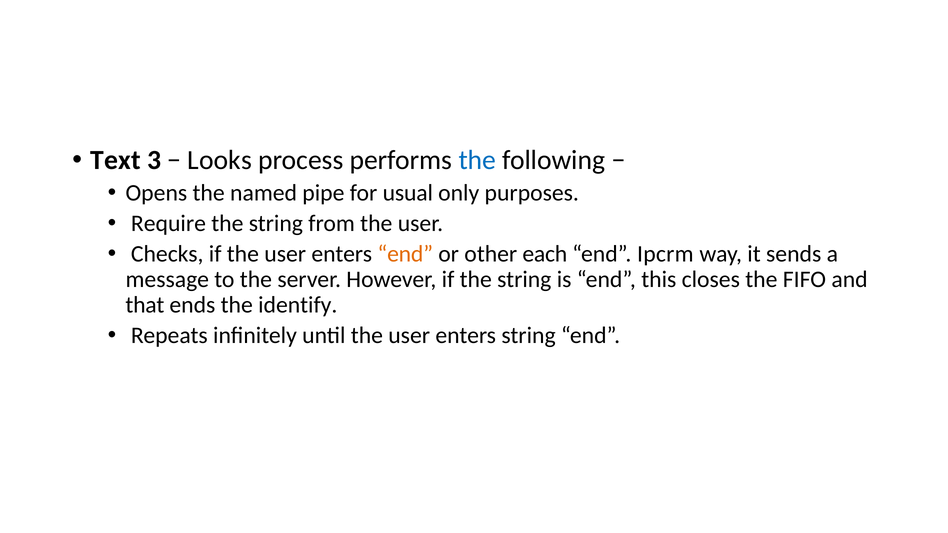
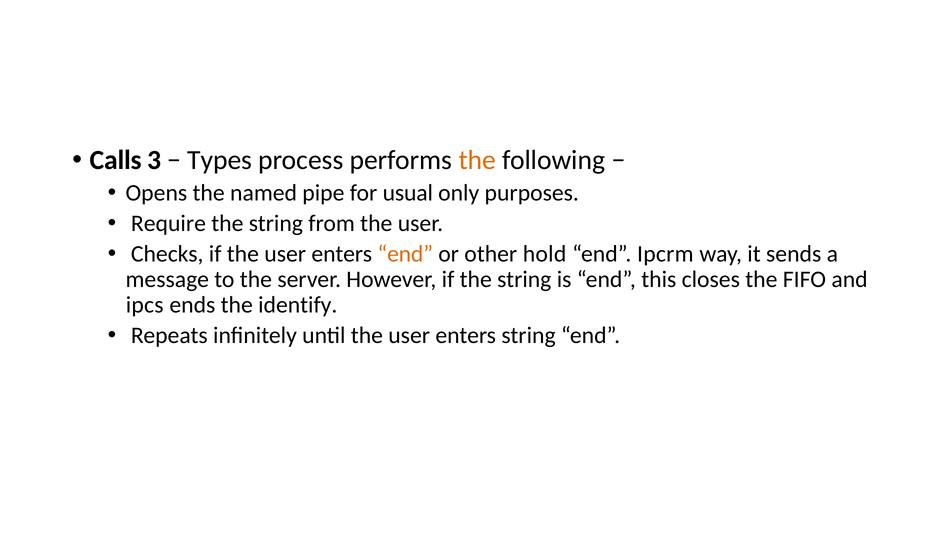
Text: Text -> Calls
Looks: Looks -> Types
the at (477, 160) colour: blue -> orange
each: each -> hold
that: that -> ipcs
